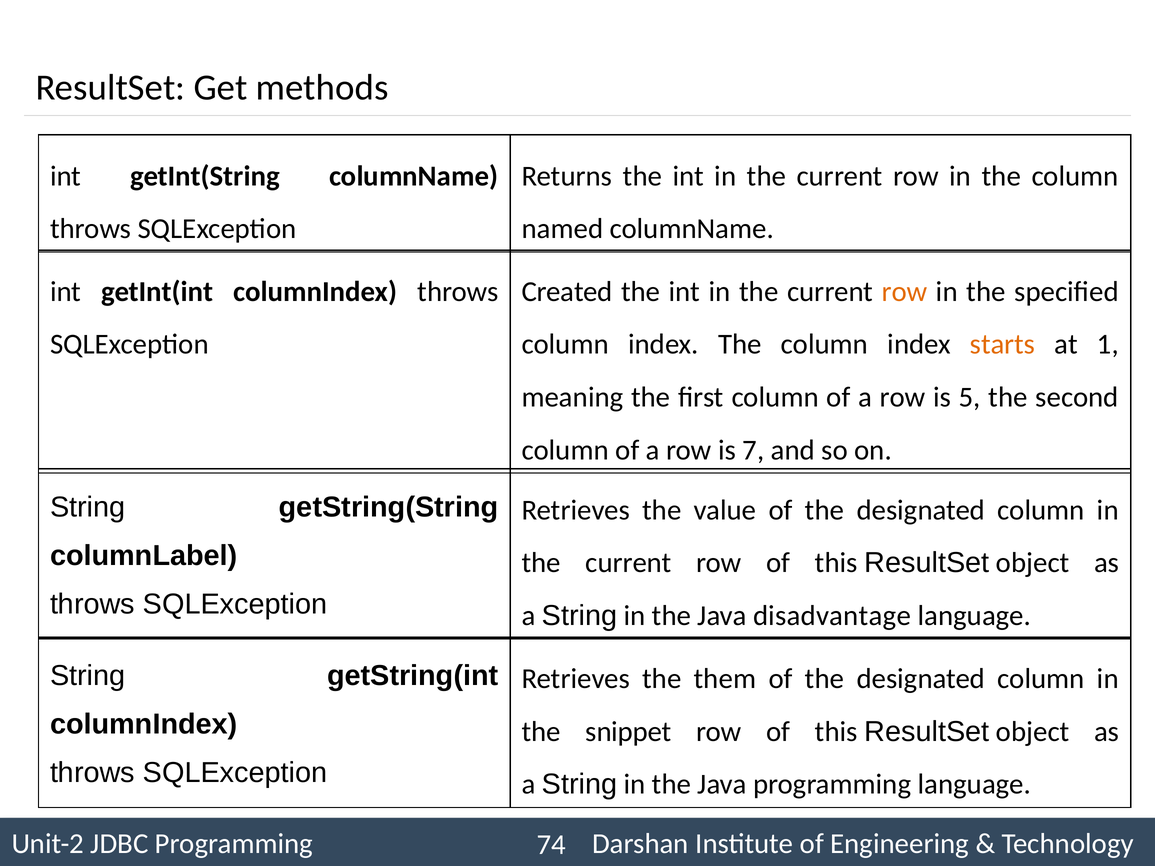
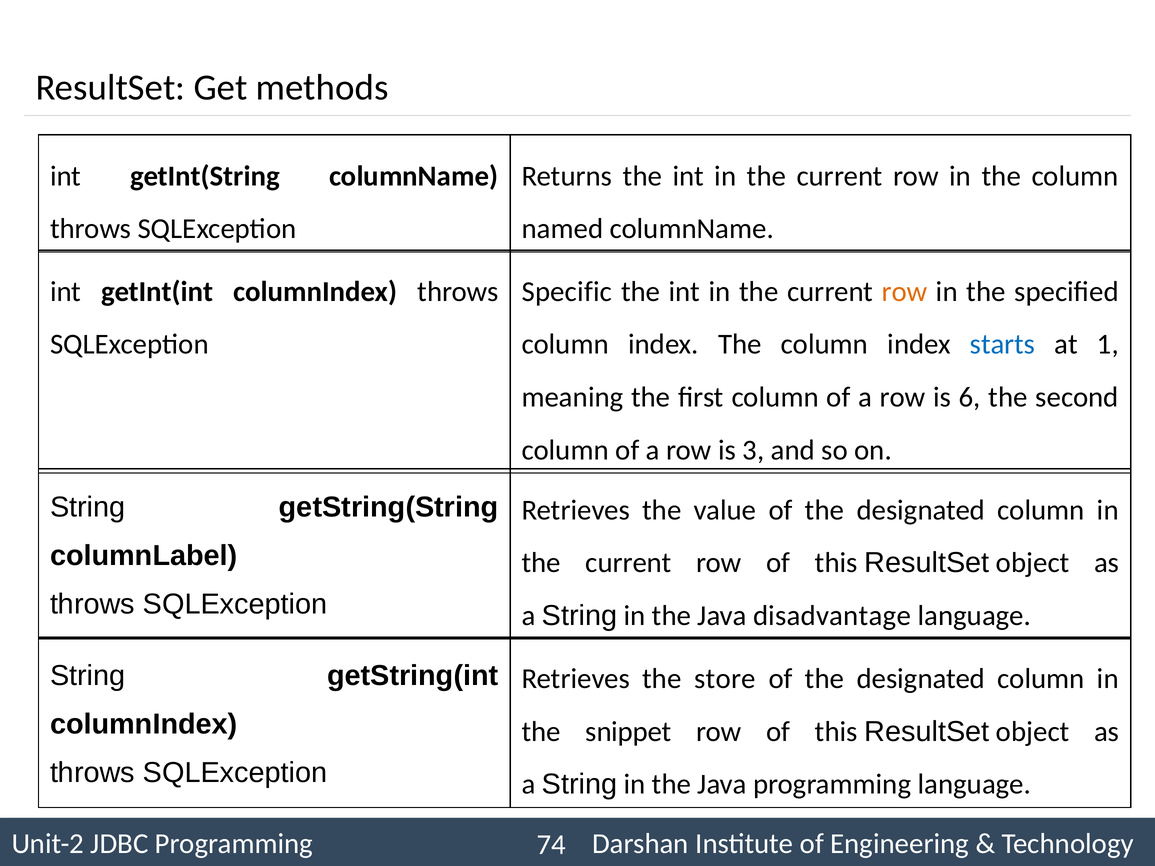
Created: Created -> Specific
starts colour: orange -> blue
5: 5 -> 6
7: 7 -> 3
them: them -> store
